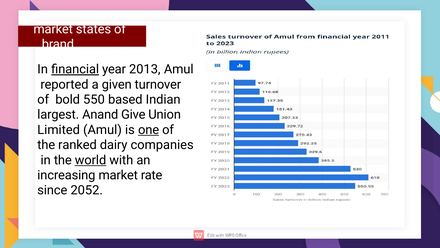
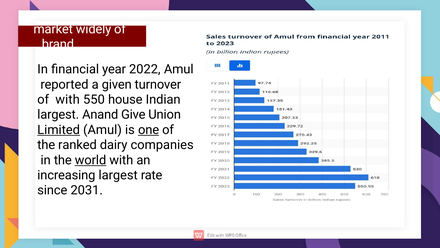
states: states -> widely
ﬁnancial underline: present -> none
2013: 2013 -> 2022
of bold: bold -> with
based: based -> house
Limited underline: none -> present
increasing market: market -> largest
2052: 2052 -> 2031
